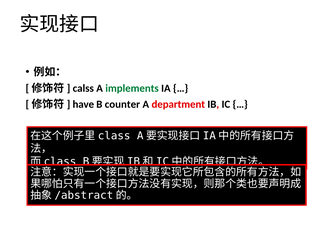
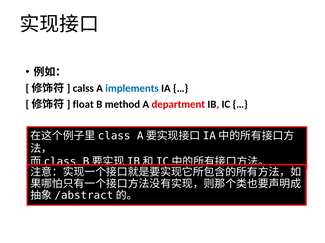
implements colour: green -> blue
have: have -> float
counter: counter -> method
